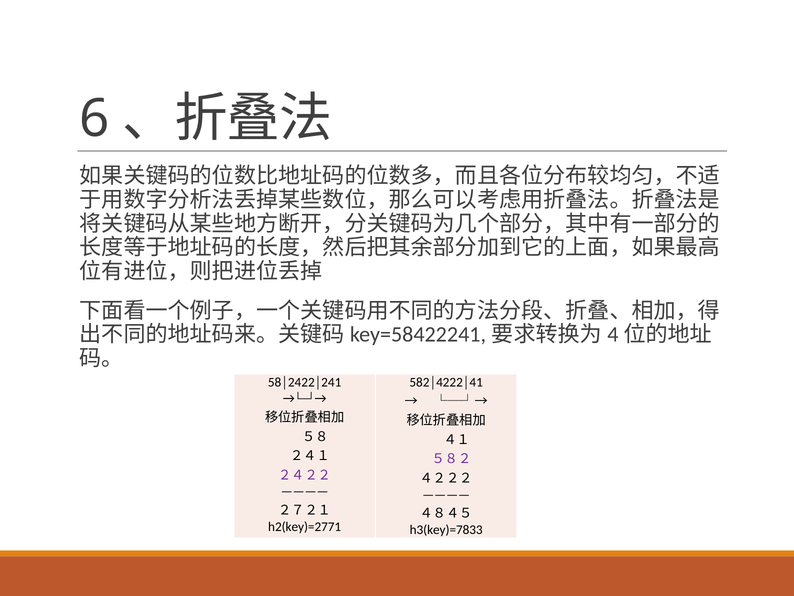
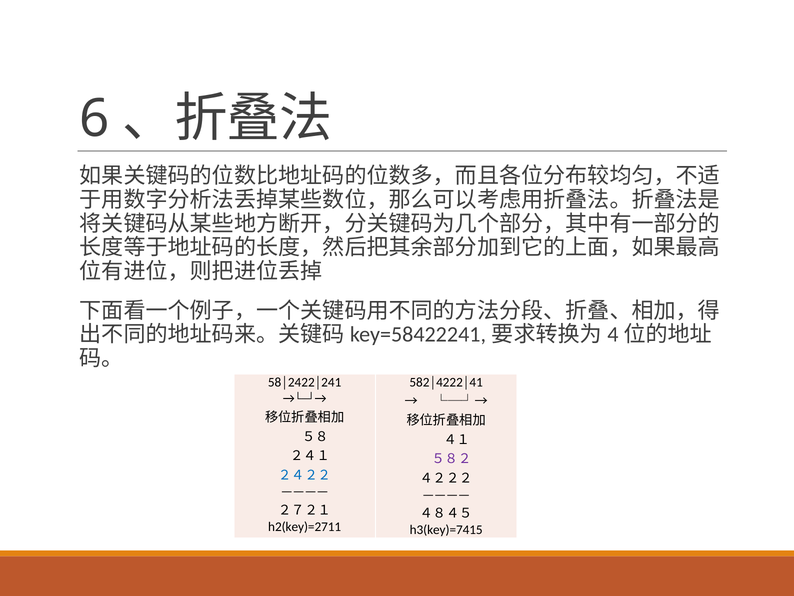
２４２２ colour: purple -> blue
h2(key)=2771: h2(key)=2771 -> h2(key)=2711
h3(key)=7833: h3(key)=7833 -> h3(key)=7415
